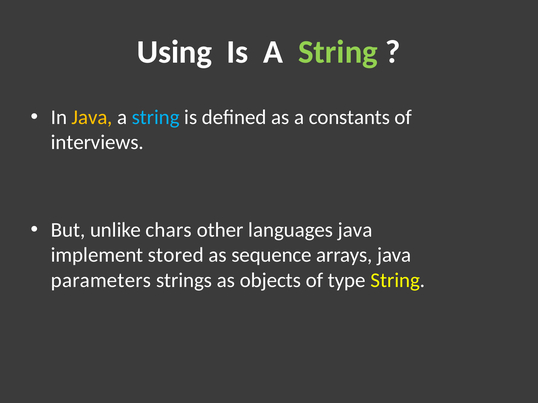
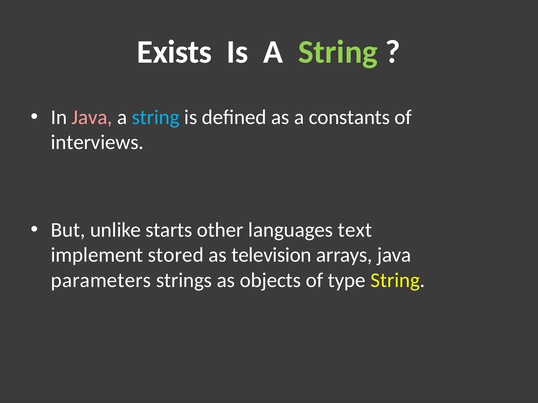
Using: Using -> Exists
Java at (92, 118) colour: yellow -> pink
chars: chars -> starts
languages java: java -> text
sequence: sequence -> television
